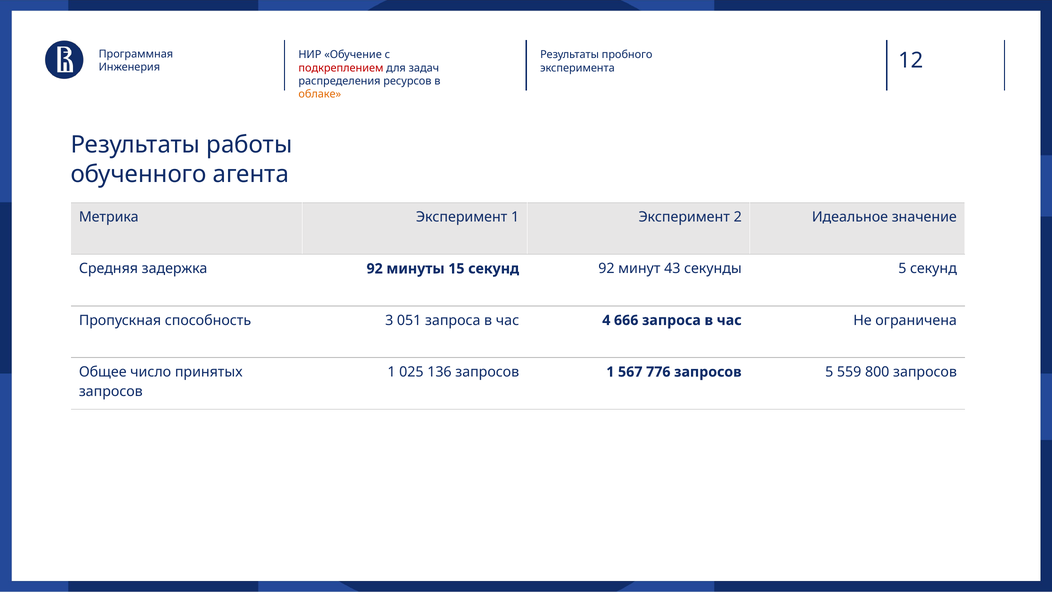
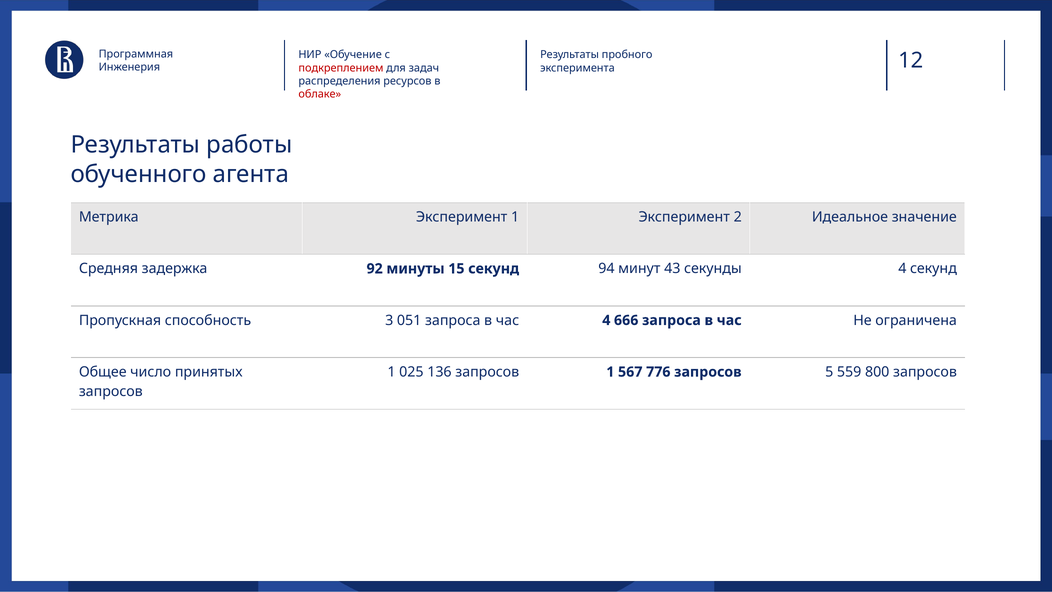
облаке colour: orange -> red
секунд 92: 92 -> 94
секунды 5: 5 -> 4
